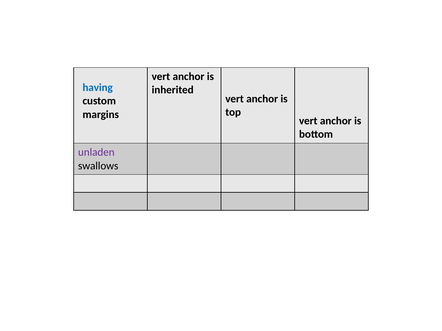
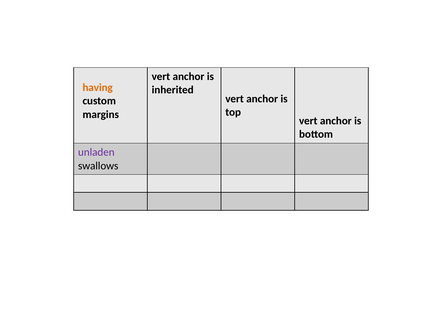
having colour: blue -> orange
